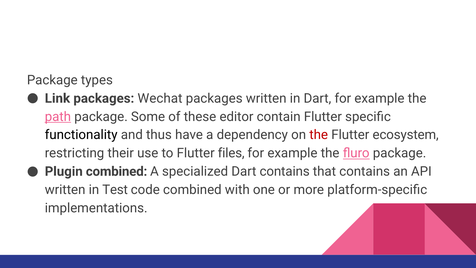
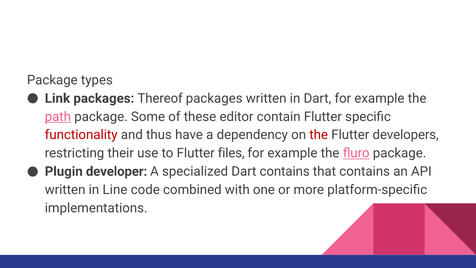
Wechat: Wechat -> Thereof
functionality colour: black -> red
ecosystem: ecosystem -> developers
Plugin combined: combined -> developer
Test: Test -> Line
